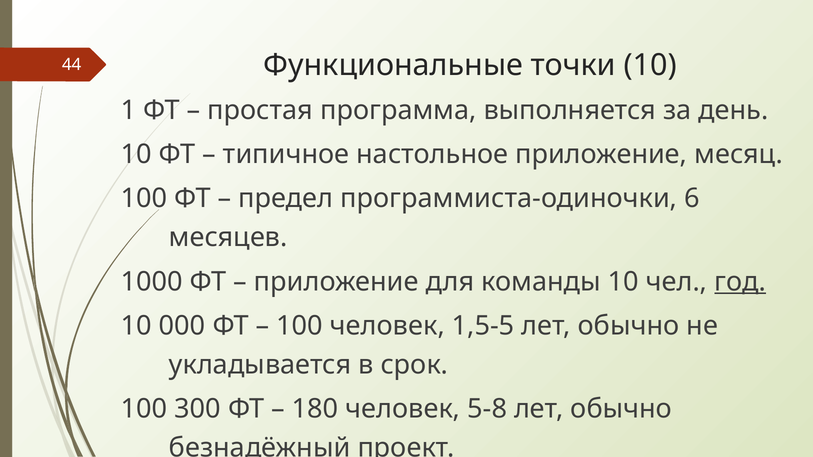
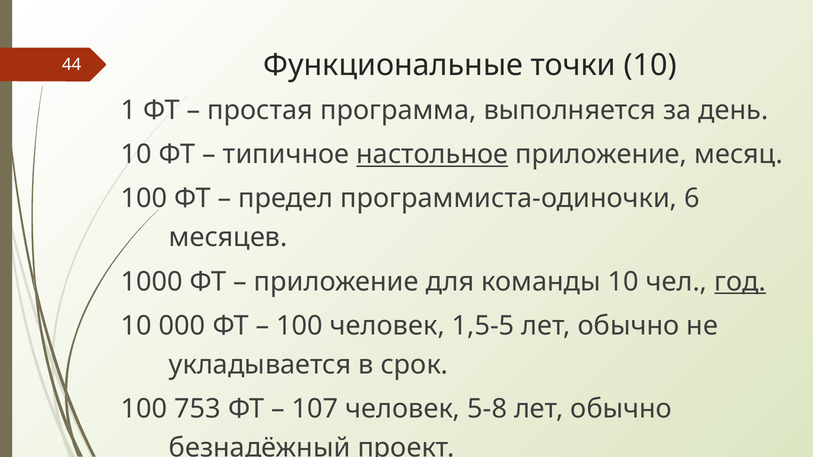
настольное underline: none -> present
300: 300 -> 753
180: 180 -> 107
